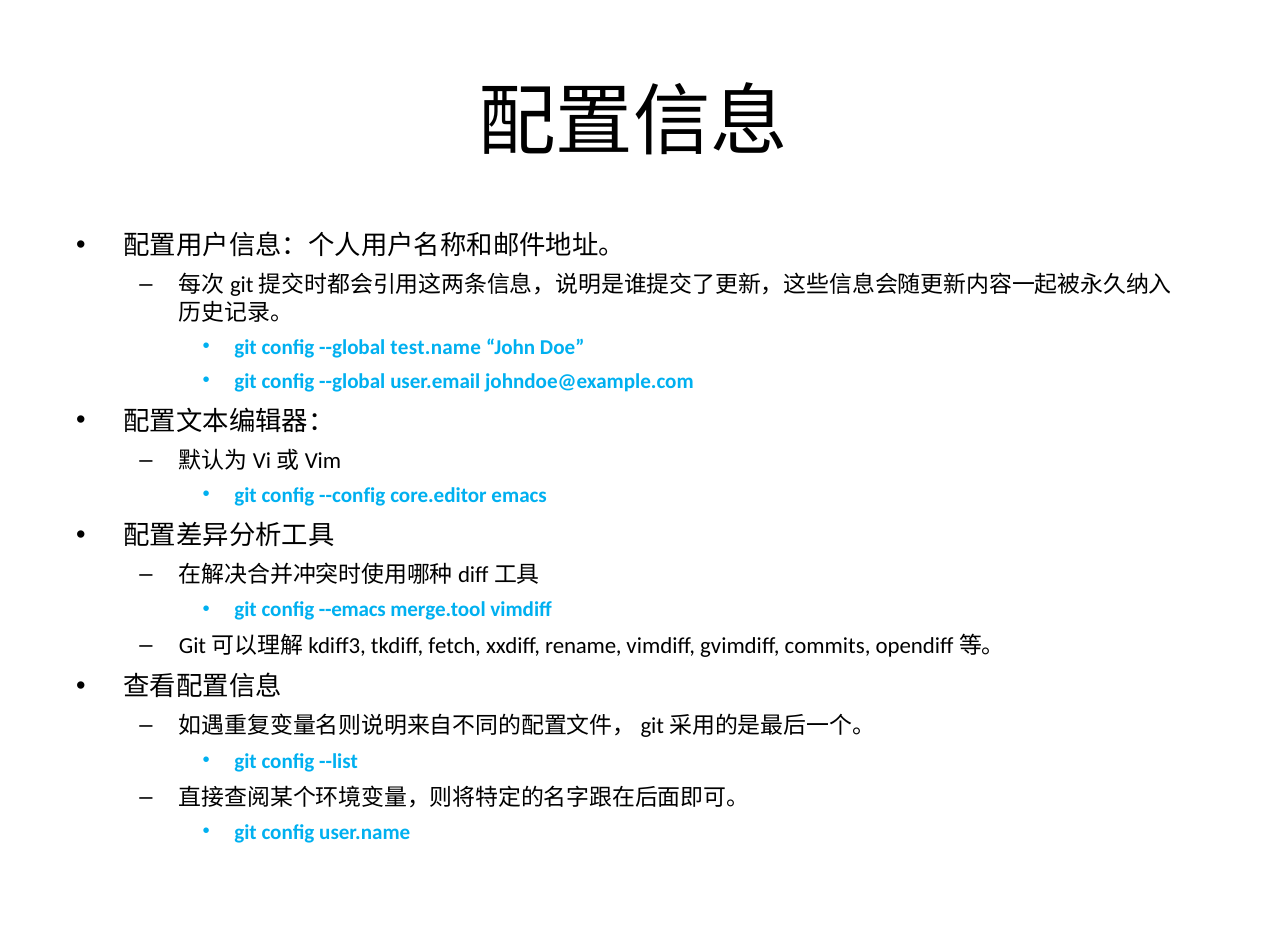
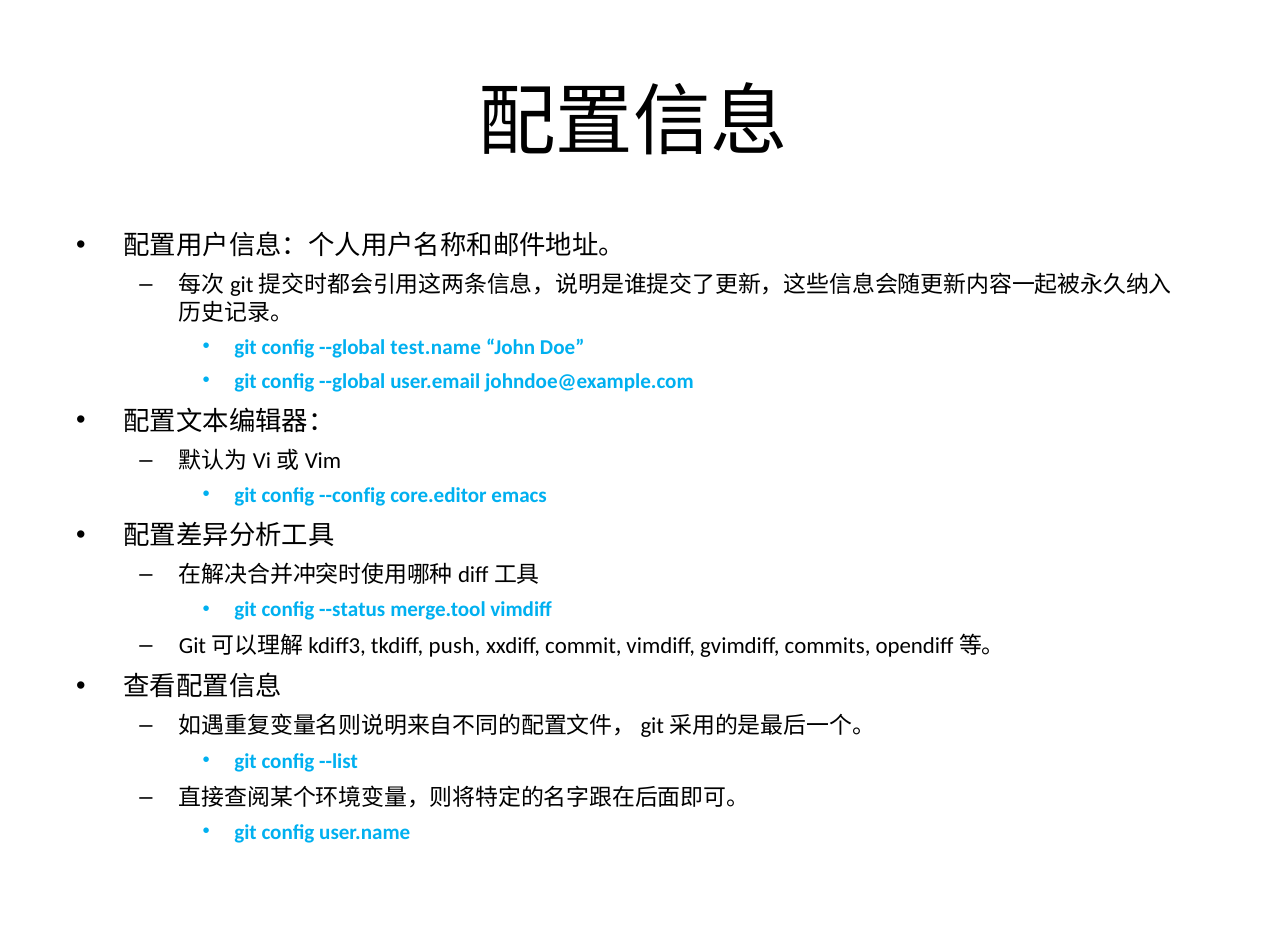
--emacs: --emacs -> --status
fetch: fetch -> push
rename: rename -> commit
